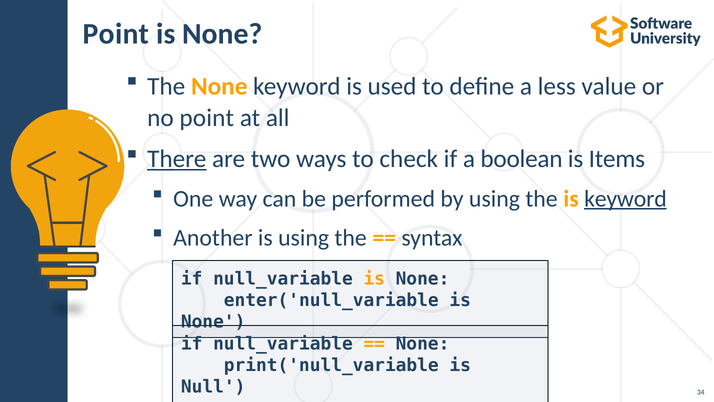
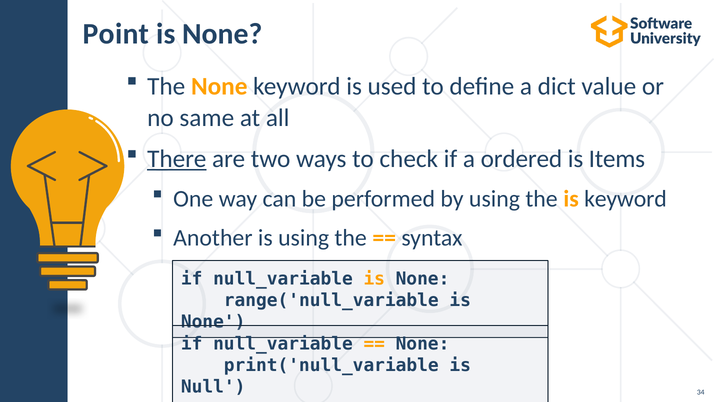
less: less -> dict
no point: point -> same
boolean: boolean -> ordered
keyword at (625, 199) underline: present -> none
enter('null_variable: enter('null_variable -> range('null_variable
